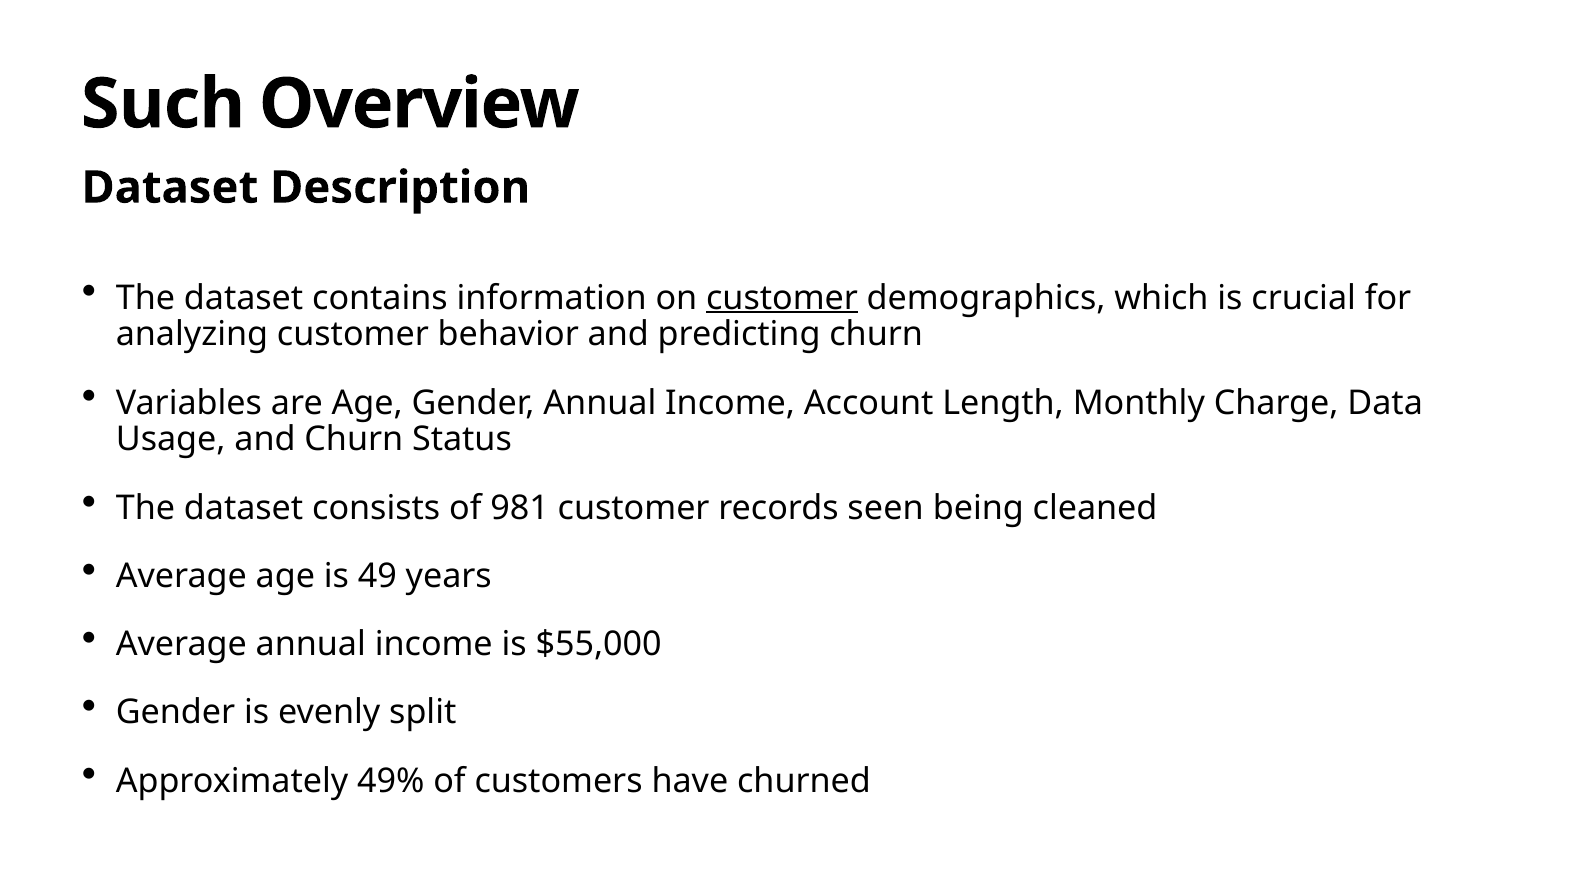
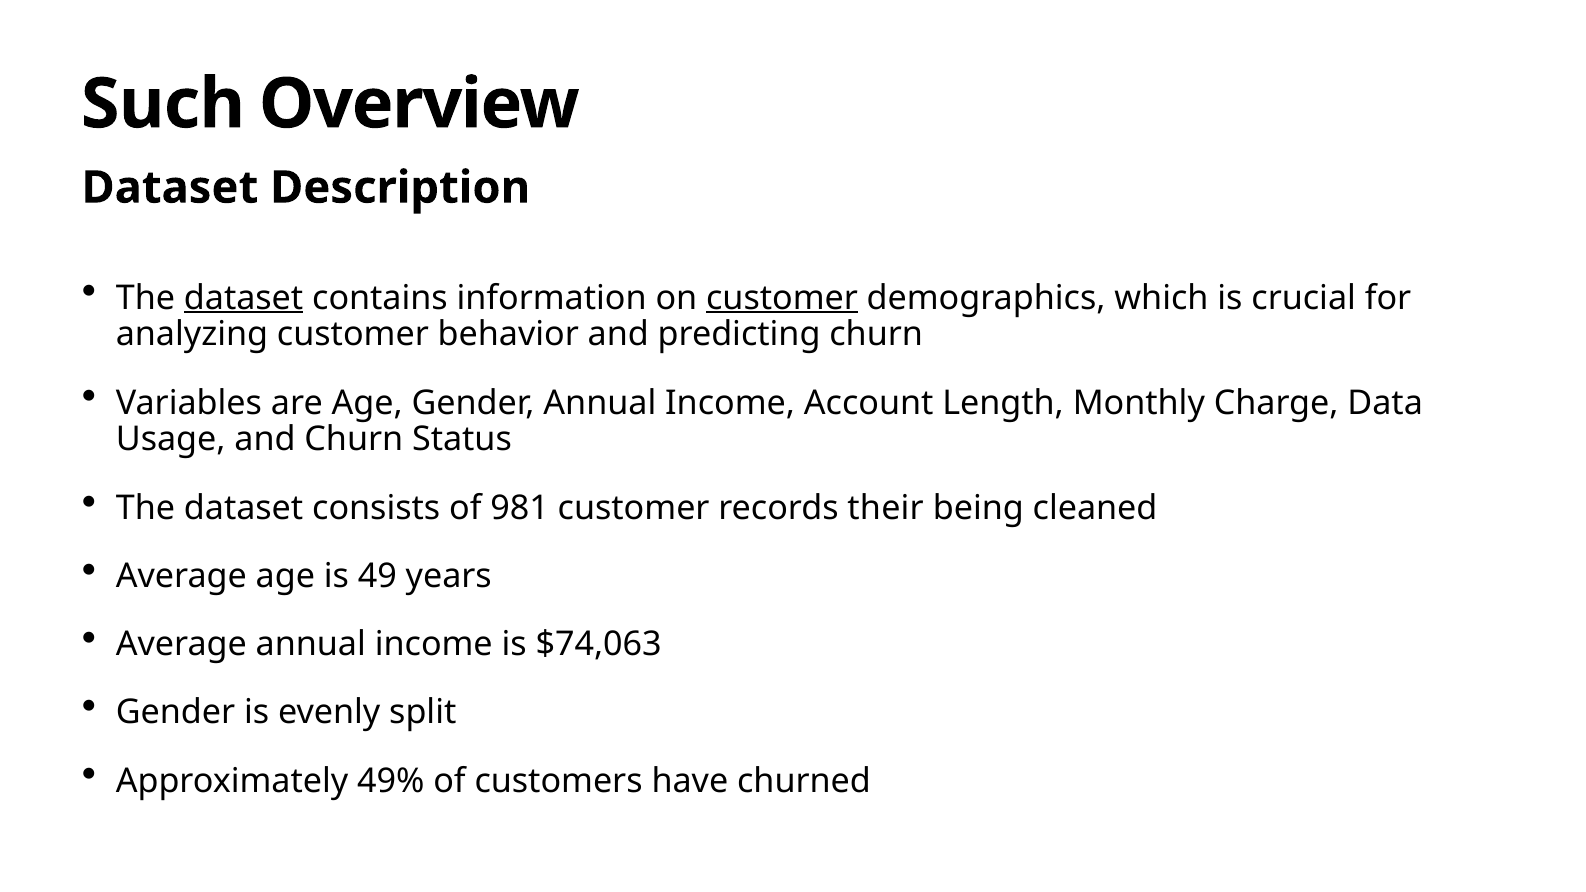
dataset at (244, 298) underline: none -> present
seen: seen -> their
$55,000: $55,000 -> $74,063
